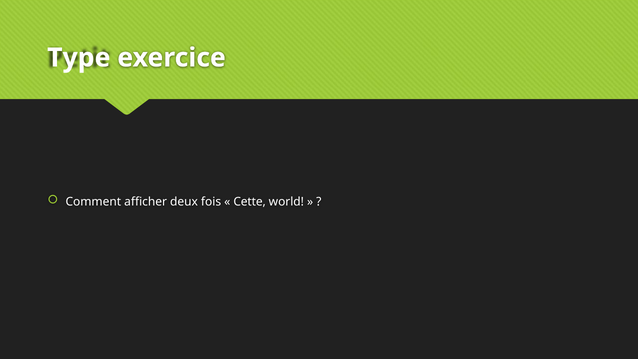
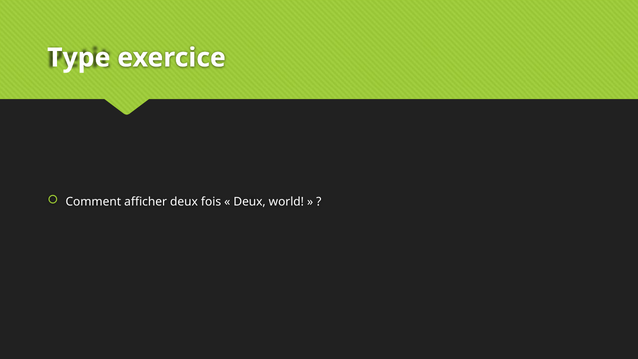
Cette at (250, 202): Cette -> Deux
